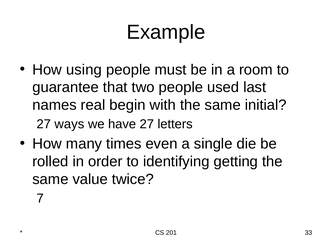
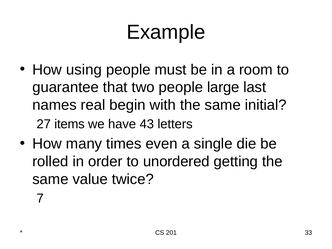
used: used -> large
ways: ways -> items
have 27: 27 -> 43
identifying: identifying -> unordered
